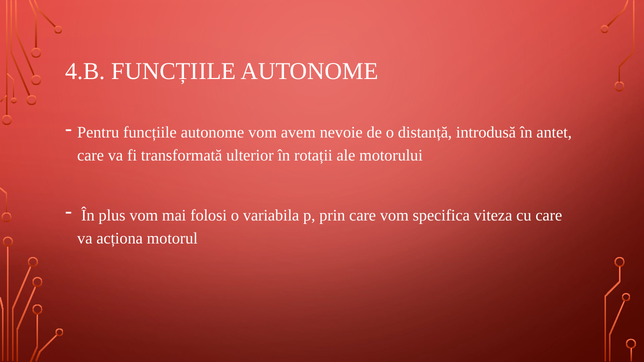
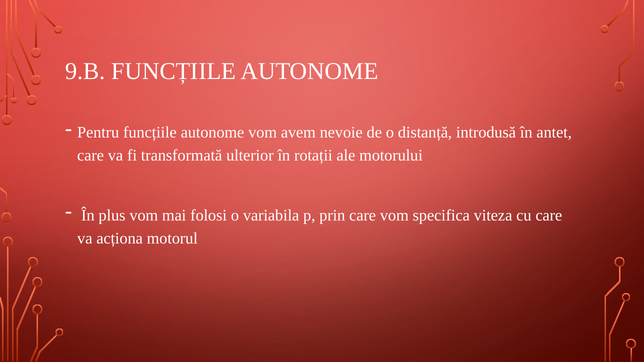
4.B: 4.B -> 9.B
